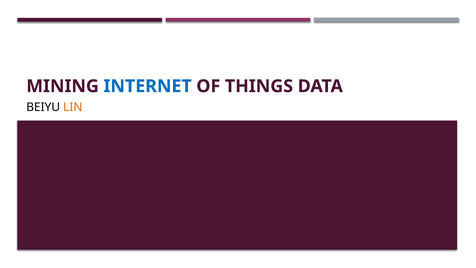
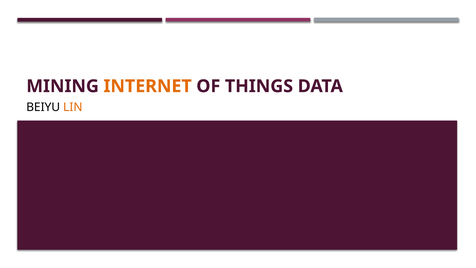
INTERNET colour: blue -> orange
